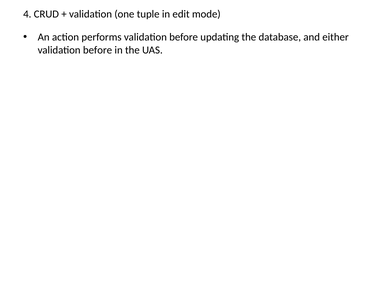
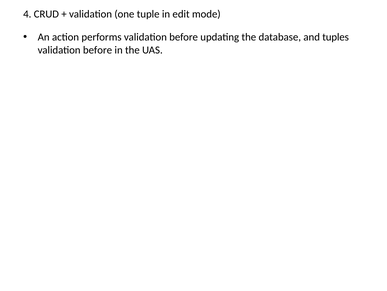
either: either -> tuples
